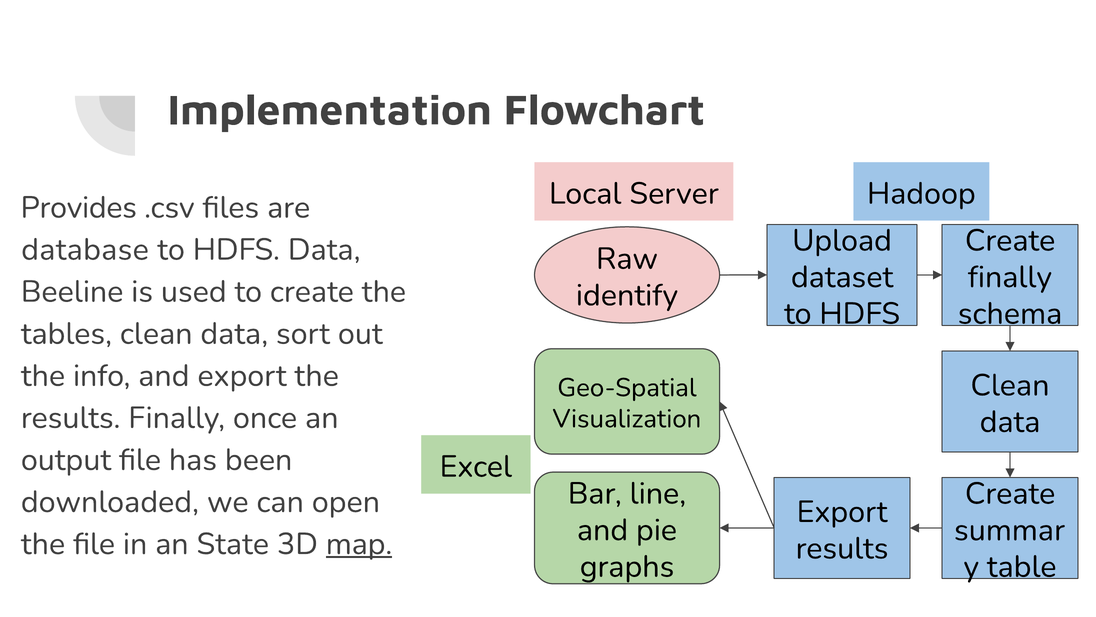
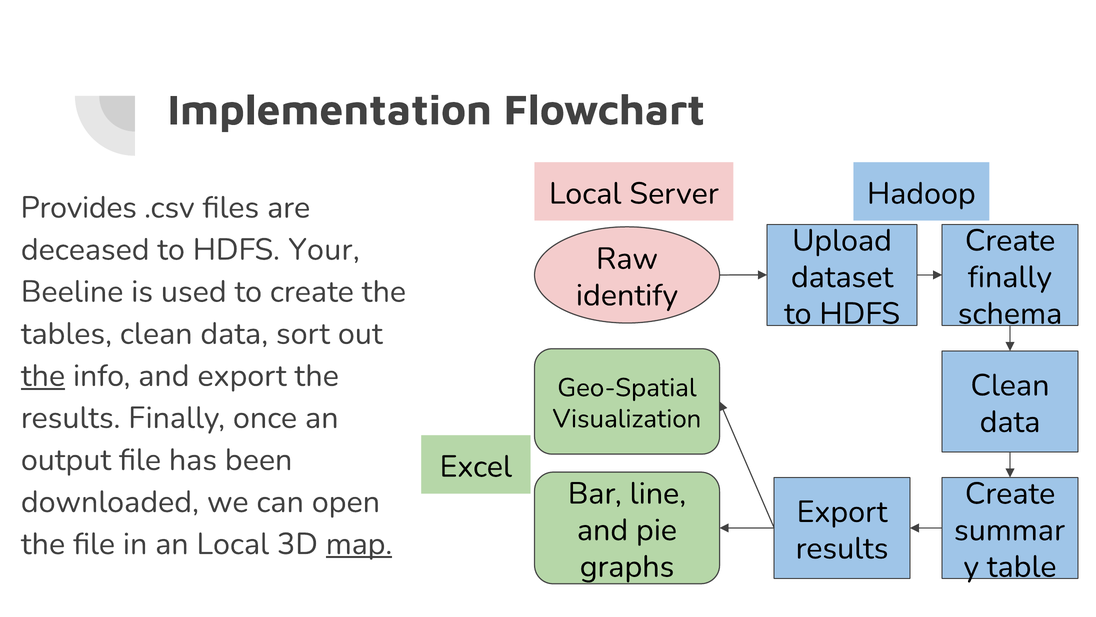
database: database -> deceased
HDFS Data: Data -> Your
the at (43, 375) underline: none -> present
an State: State -> Local
